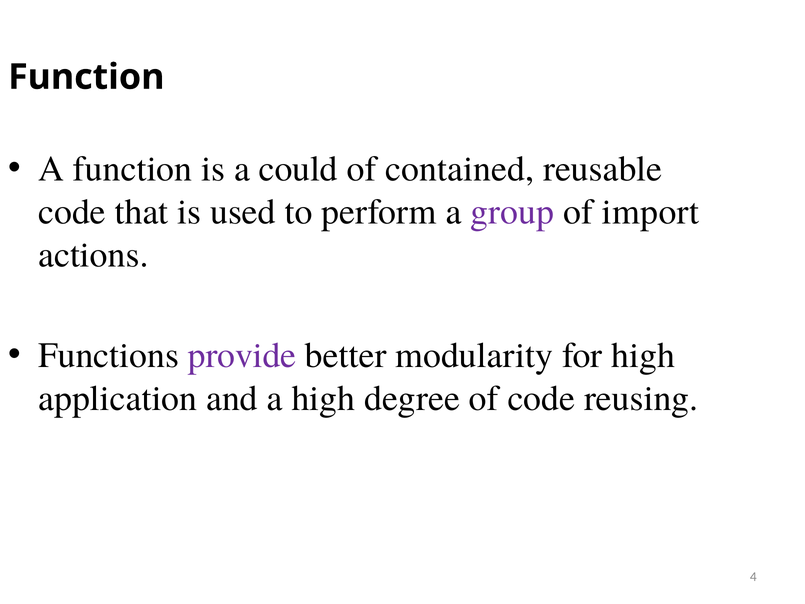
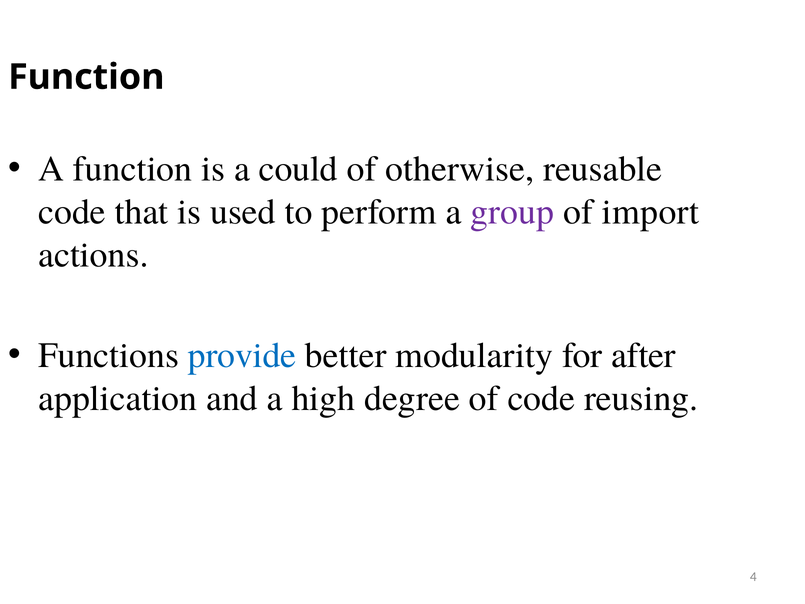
contained: contained -> otherwise
provide colour: purple -> blue
for high: high -> after
